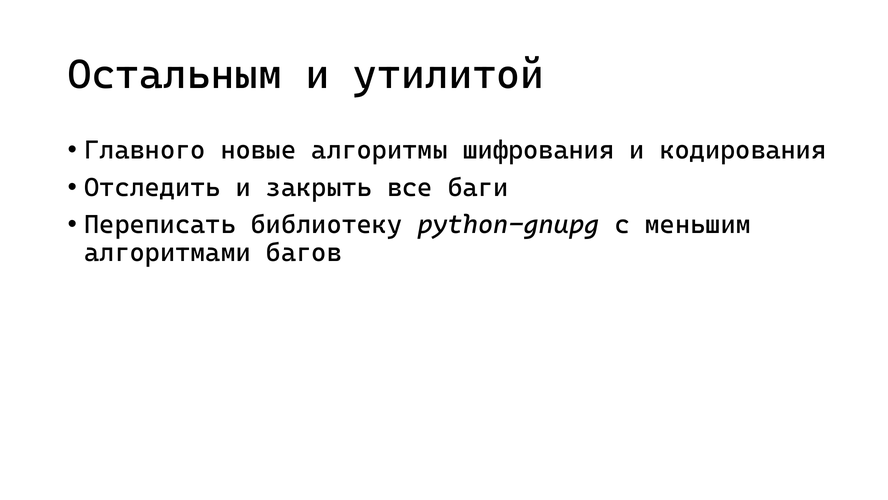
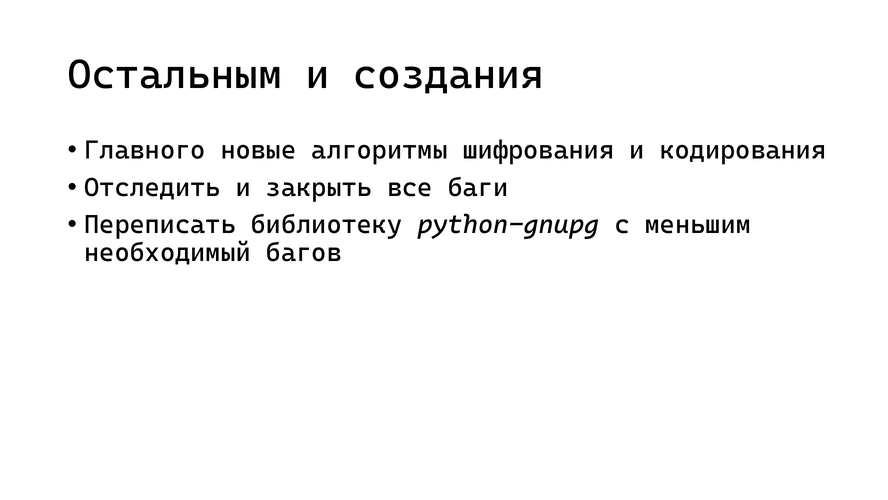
утилитой: утилитой -> создания
алгоритмами: алгоритмами -> необходимый
